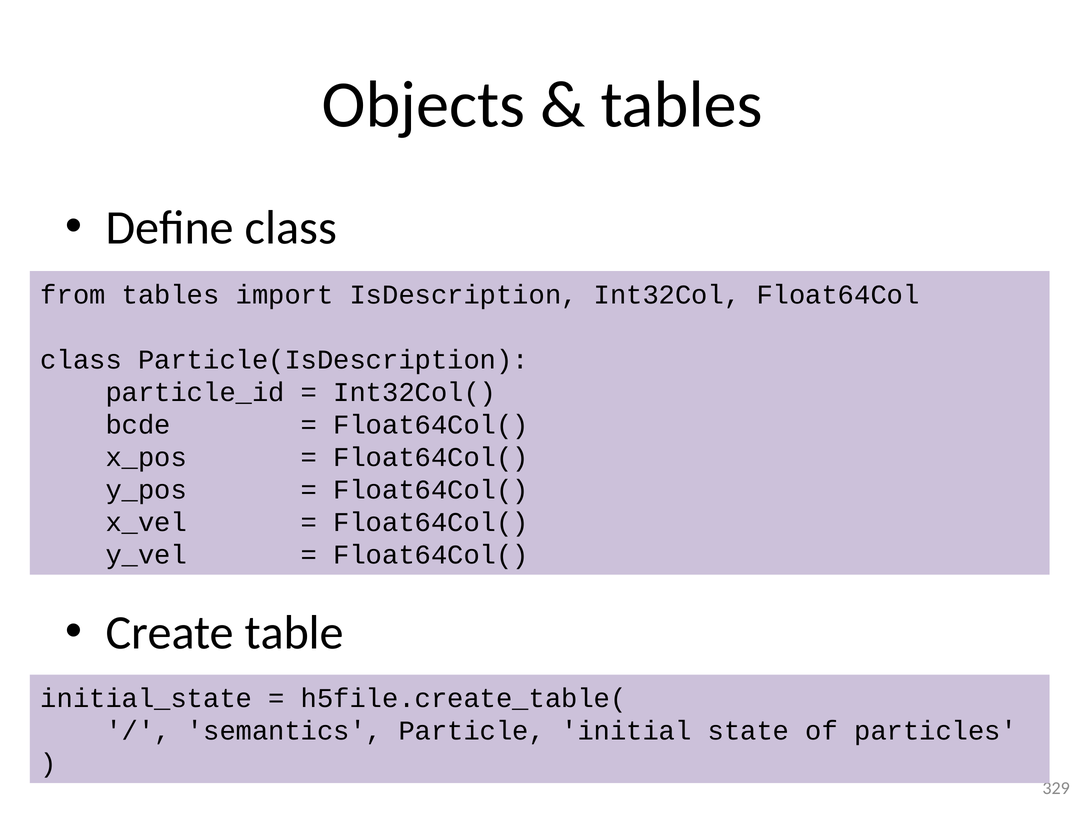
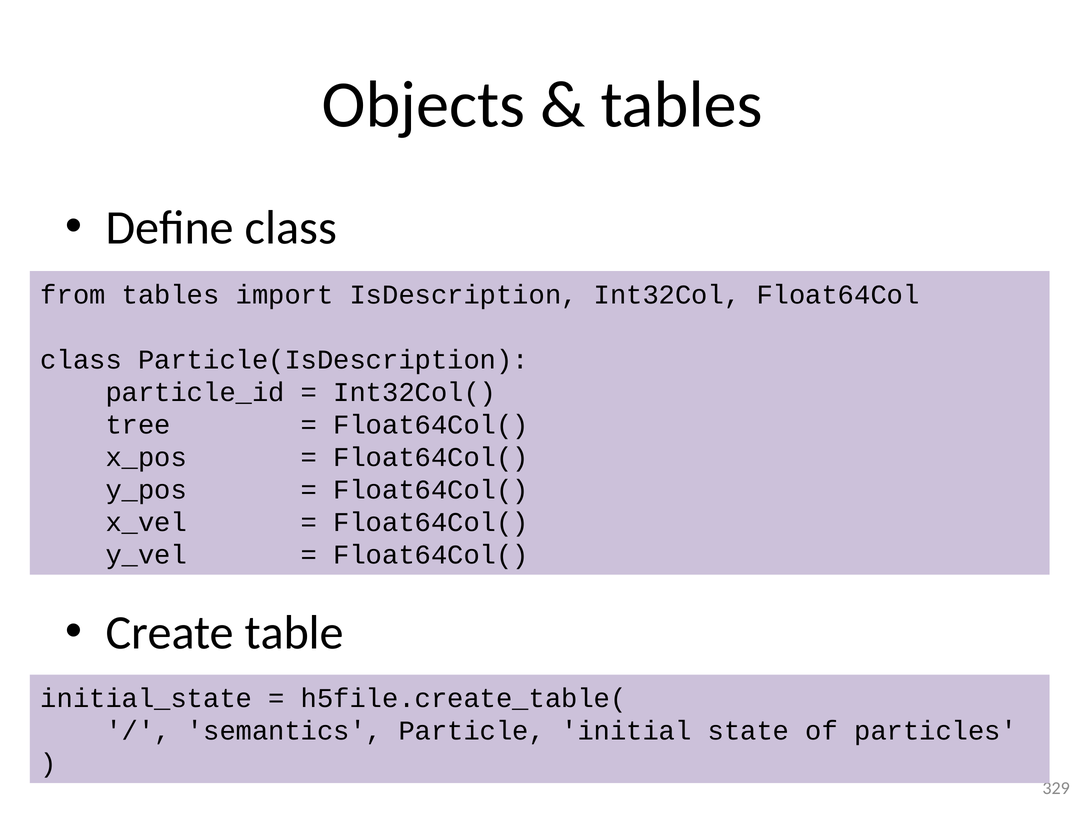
bcde: bcde -> tree
